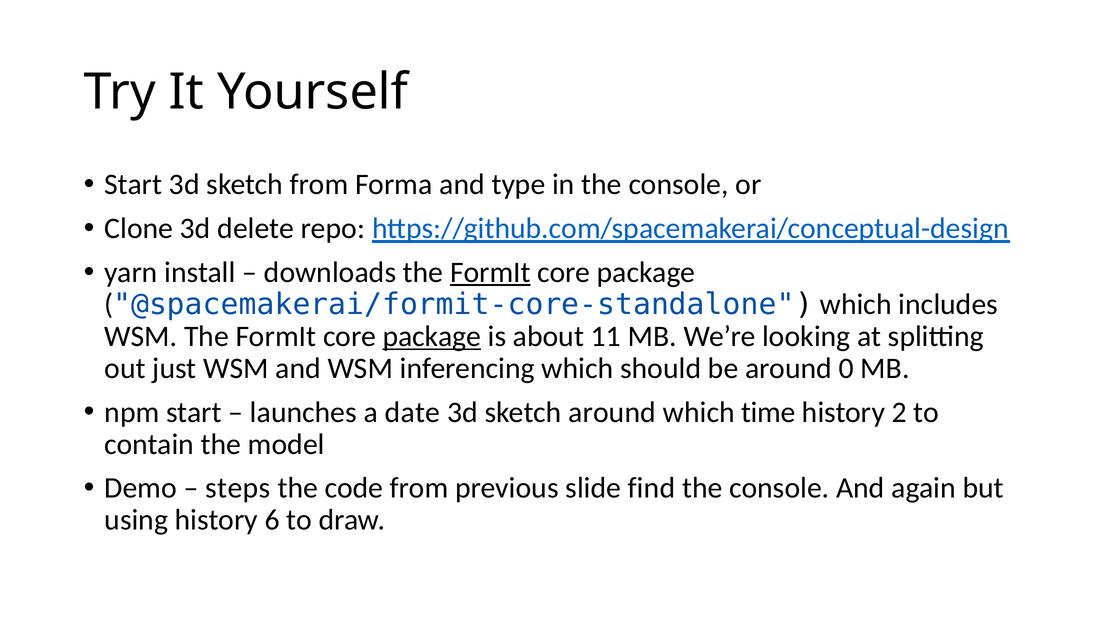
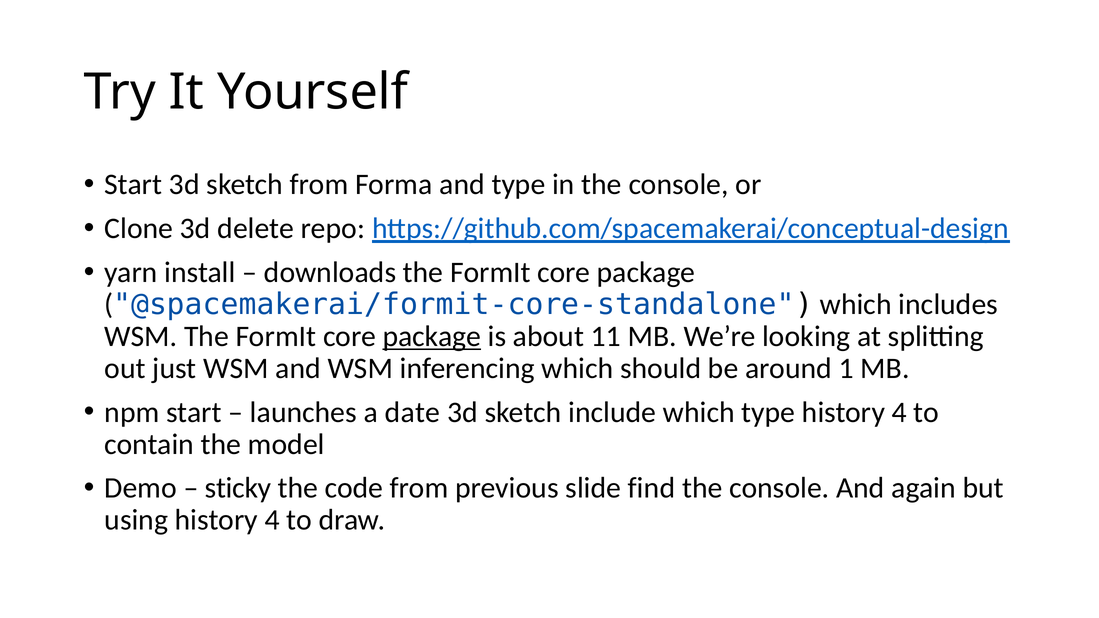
FormIt at (490, 272) underline: present -> none
0: 0 -> 1
sketch around: around -> include
which time: time -> type
2 at (899, 412): 2 -> 4
steps: steps -> sticky
using history 6: 6 -> 4
